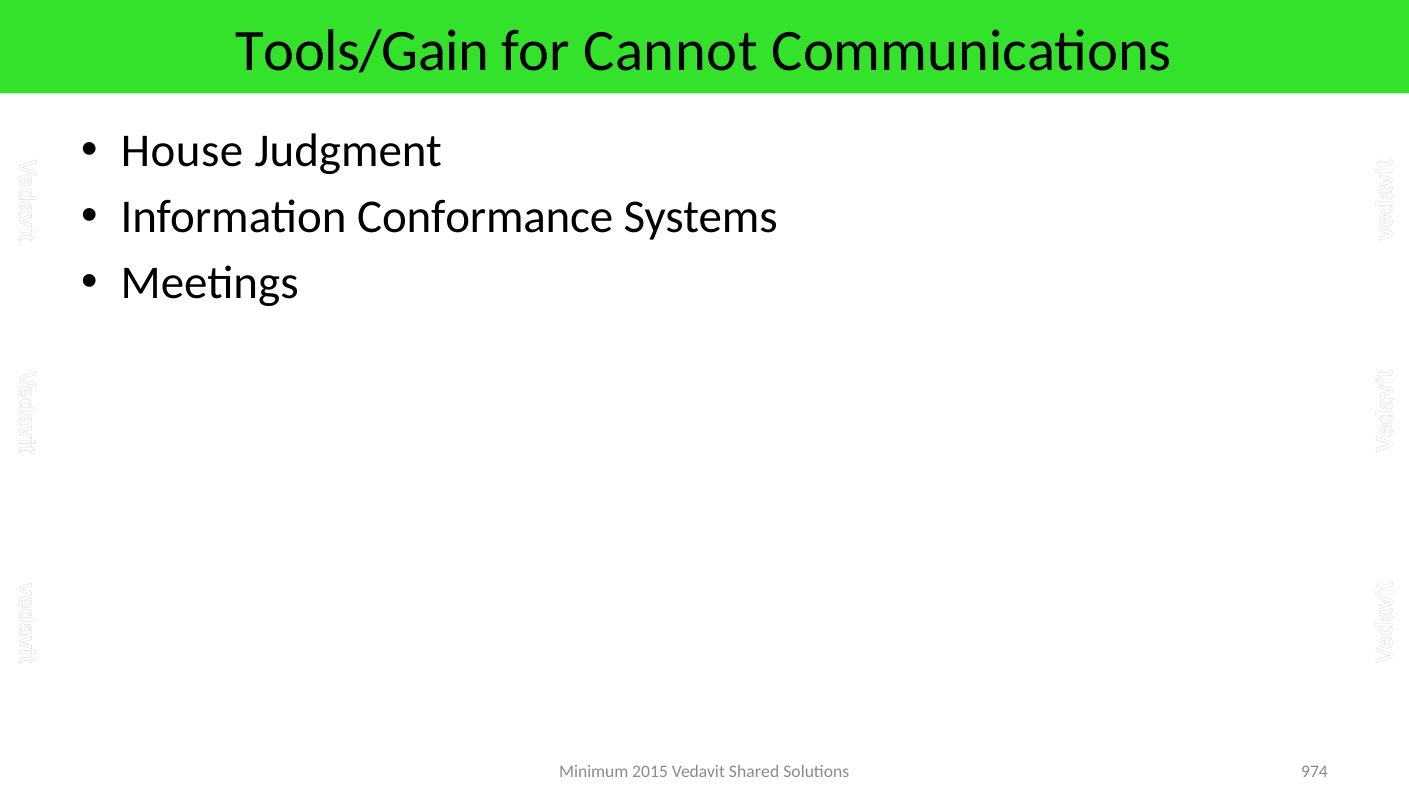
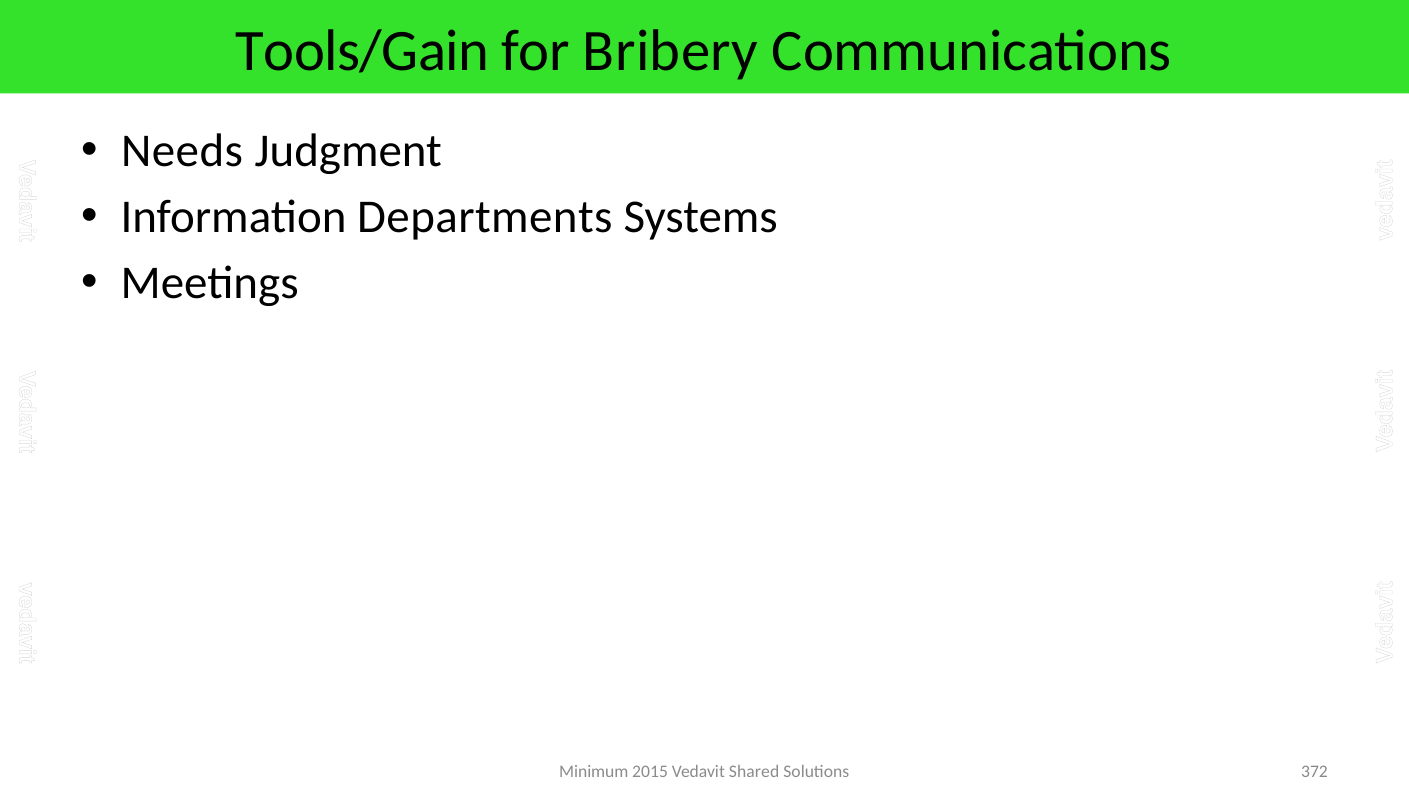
Cannot: Cannot -> Bribery
House: House -> Needs
Conformance: Conformance -> Departments
974: 974 -> 372
